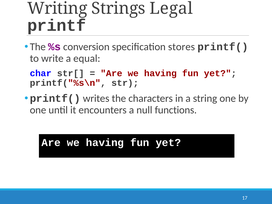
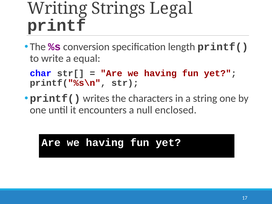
stores: stores -> length
functions: functions -> enclosed
